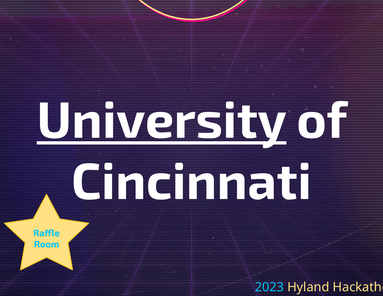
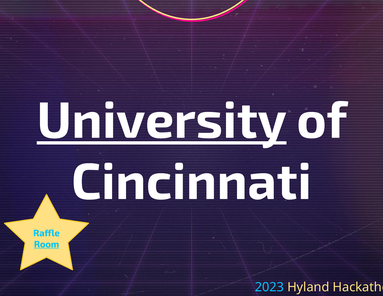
Room underline: none -> present
